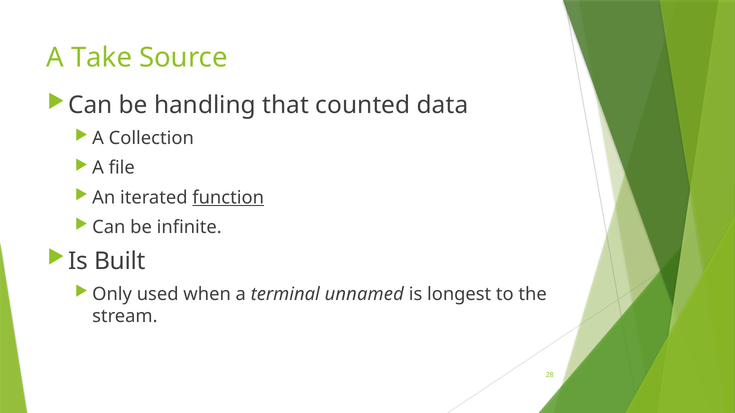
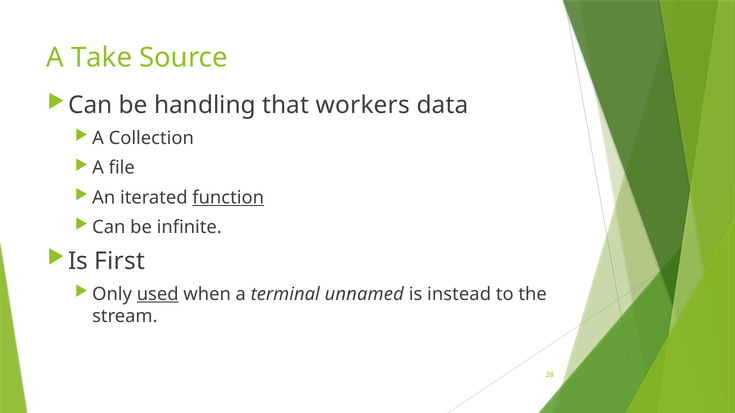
counted: counted -> workers
Built: Built -> First
used underline: none -> present
longest: longest -> instead
